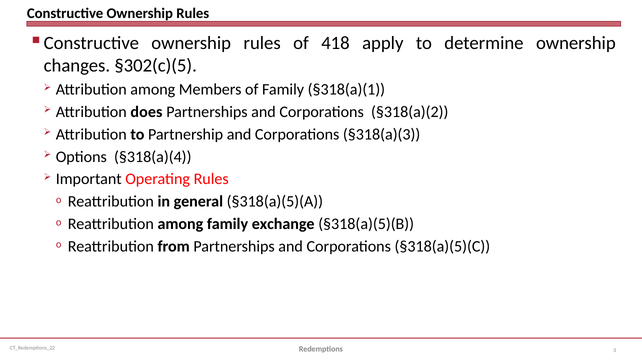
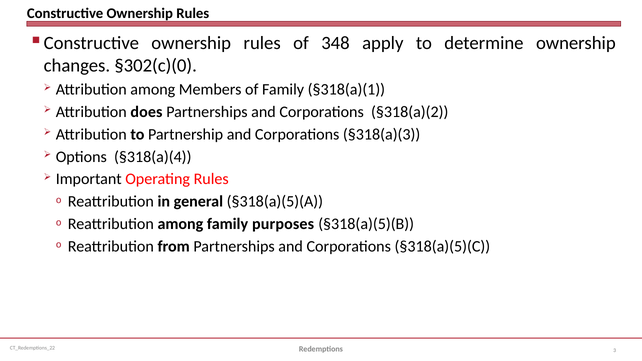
418: 418 -> 348
§302(c)(5: §302(c)(5 -> §302(c)(0
exchange: exchange -> purposes
